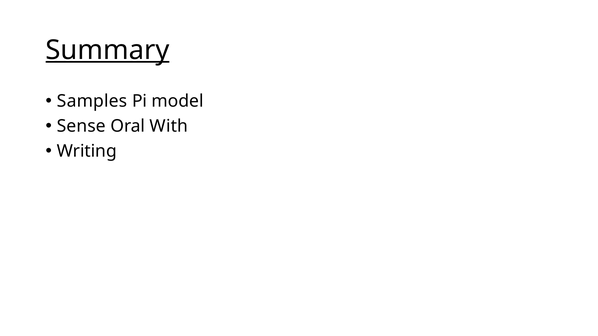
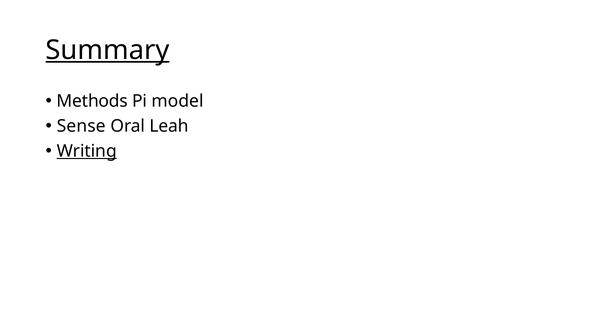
Samples: Samples -> Methods
With: With -> Leah
Writing underline: none -> present
